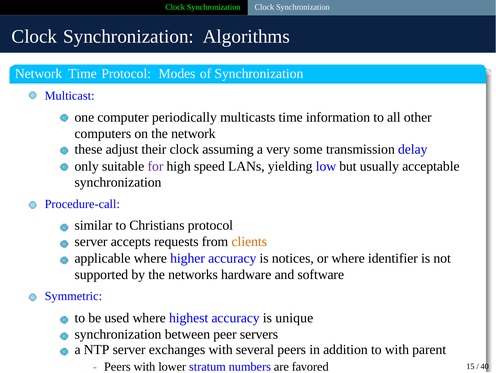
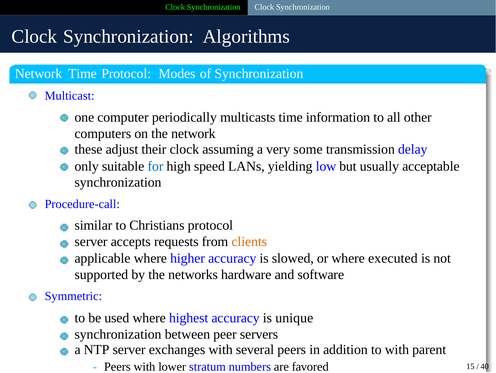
for colour: purple -> blue
notices: notices -> slowed
identifier: identifier -> executed
